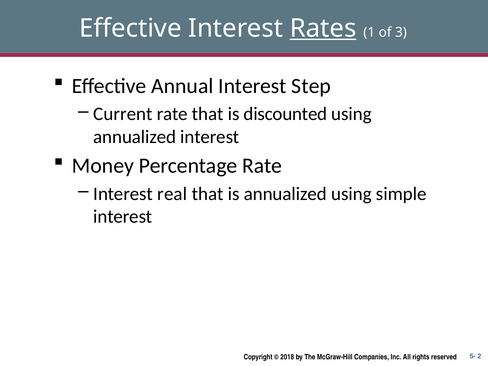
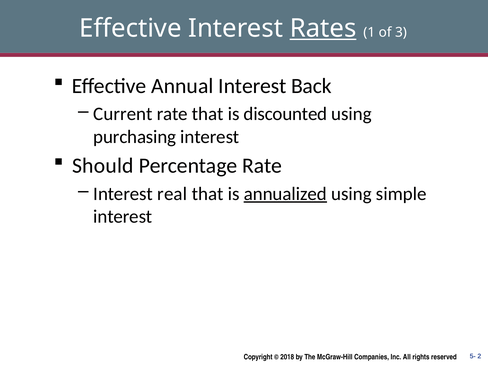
Step: Step -> Back
annualized at (135, 137): annualized -> purchasing
Money: Money -> Should
annualized at (285, 194) underline: none -> present
